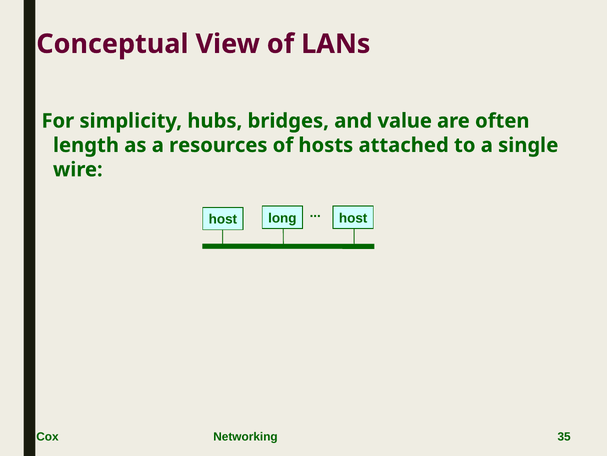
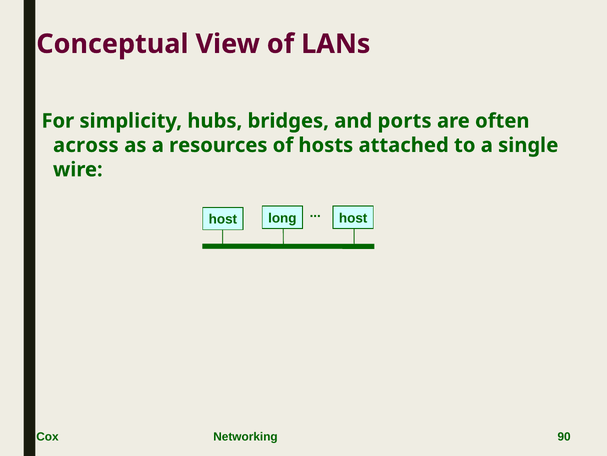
value: value -> ports
length: length -> across
35: 35 -> 90
